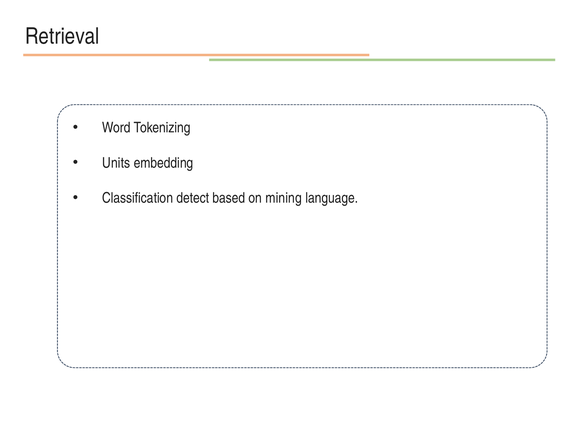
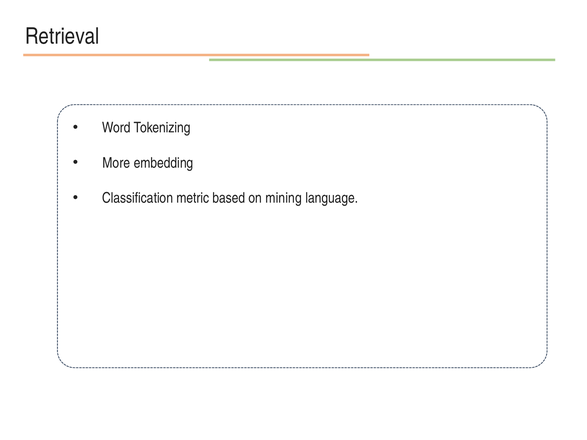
Units: Units -> More
detect: detect -> metric
